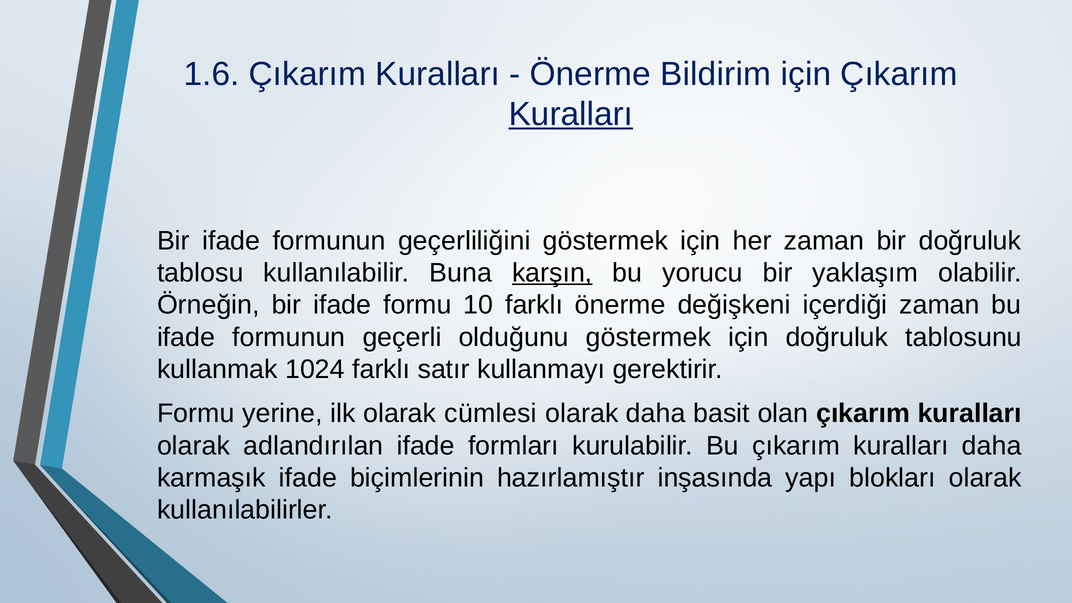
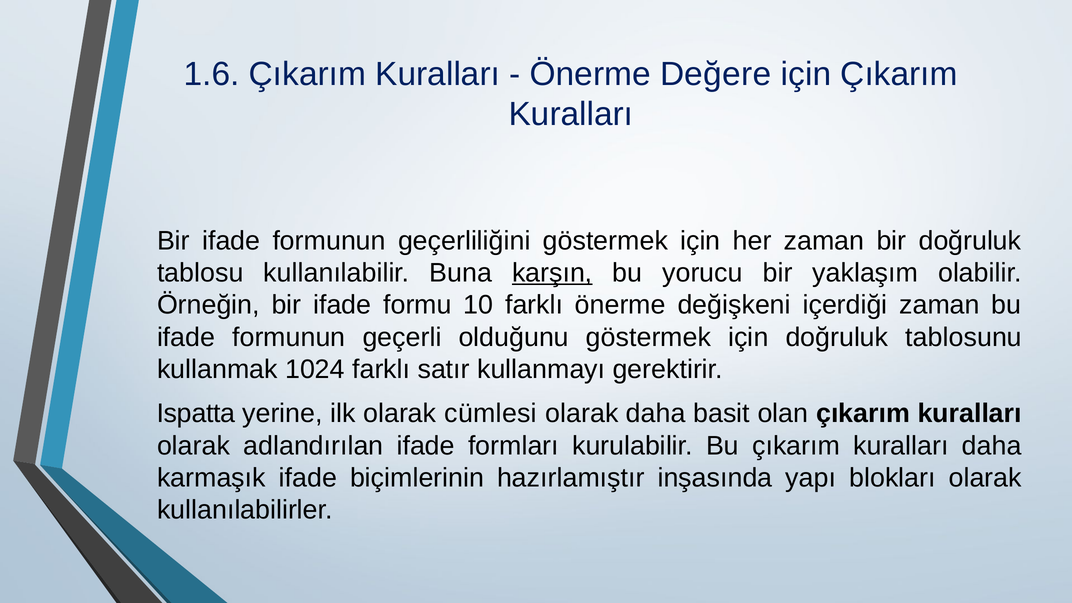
Bildirim: Bildirim -> Değere
Kuralları at (571, 114) underline: present -> none
Formu at (196, 414): Formu -> Ispatta
